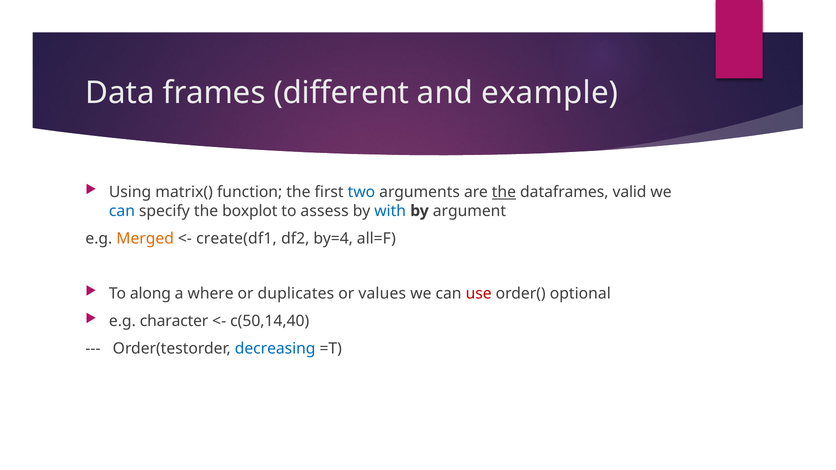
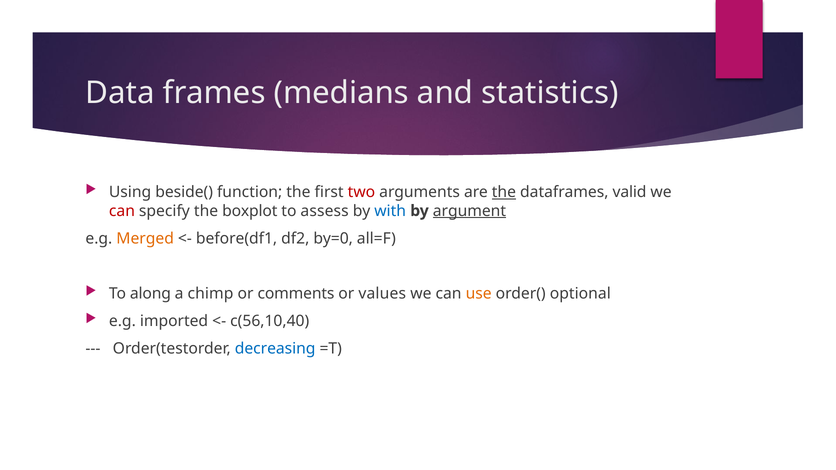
different: different -> medians
example: example -> statistics
matrix(: matrix( -> beside(
two colour: blue -> red
can at (122, 211) colour: blue -> red
argument underline: none -> present
create(df1: create(df1 -> before(df1
by=4: by=4 -> by=0
where: where -> chimp
duplicates: duplicates -> comments
use colour: red -> orange
character: character -> imported
c(50,14,40: c(50,14,40 -> c(56,10,40
